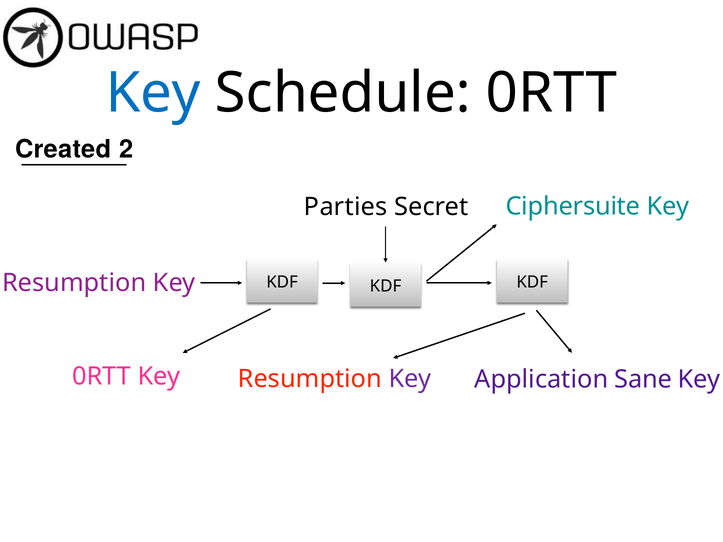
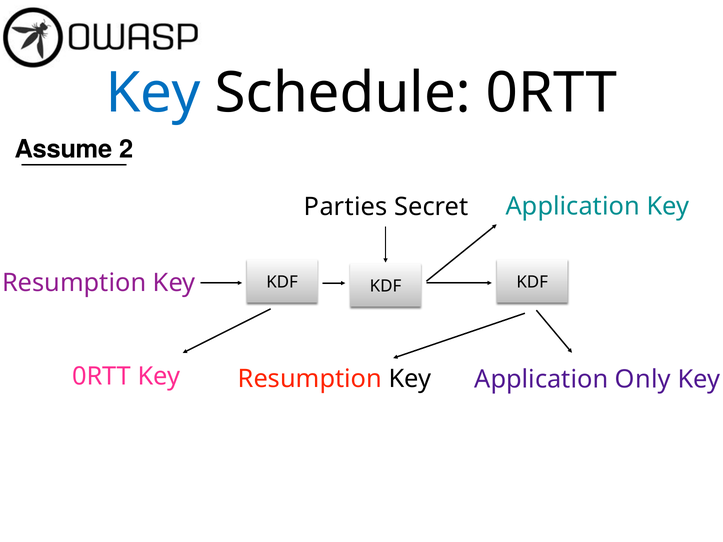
Created: Created -> Assume
Ciphersuite at (573, 207): Ciphersuite -> Application
Key at (410, 379) colour: purple -> black
Sane: Sane -> Only
